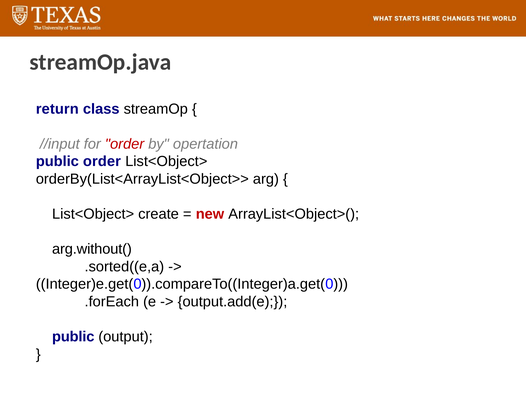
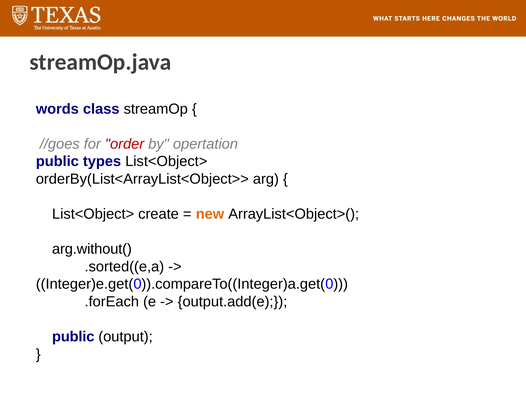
return: return -> words
//input: //input -> //goes
public order: order -> types
new colour: red -> orange
